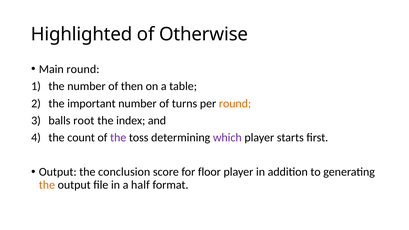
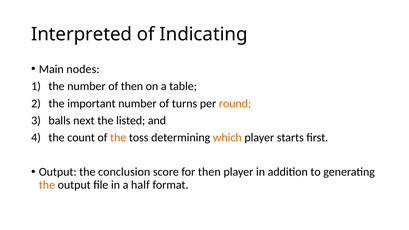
Highlighted: Highlighted -> Interpreted
Otherwise: Otherwise -> Indicating
Main round: round -> nodes
root: root -> next
index: index -> listed
the at (118, 138) colour: purple -> orange
which colour: purple -> orange
for floor: floor -> then
